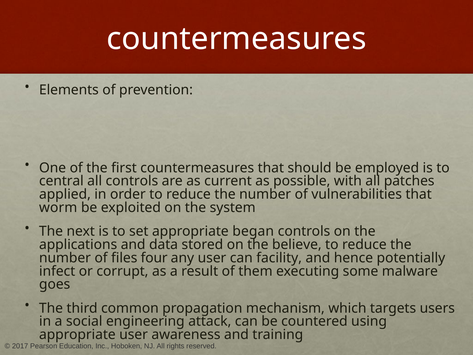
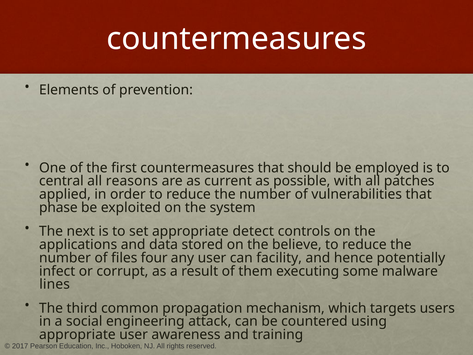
all controls: controls -> reasons
worm: worm -> phase
began: began -> detect
goes: goes -> lines
